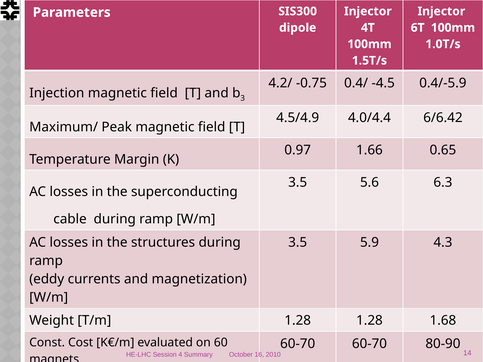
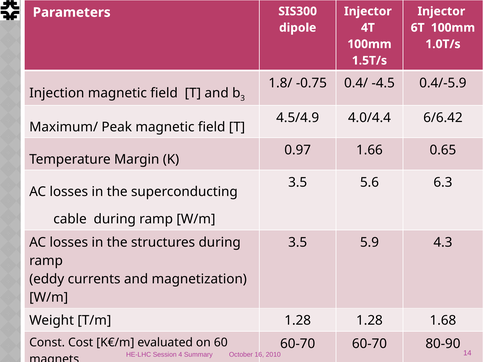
4.2/: 4.2/ -> 1.8/
